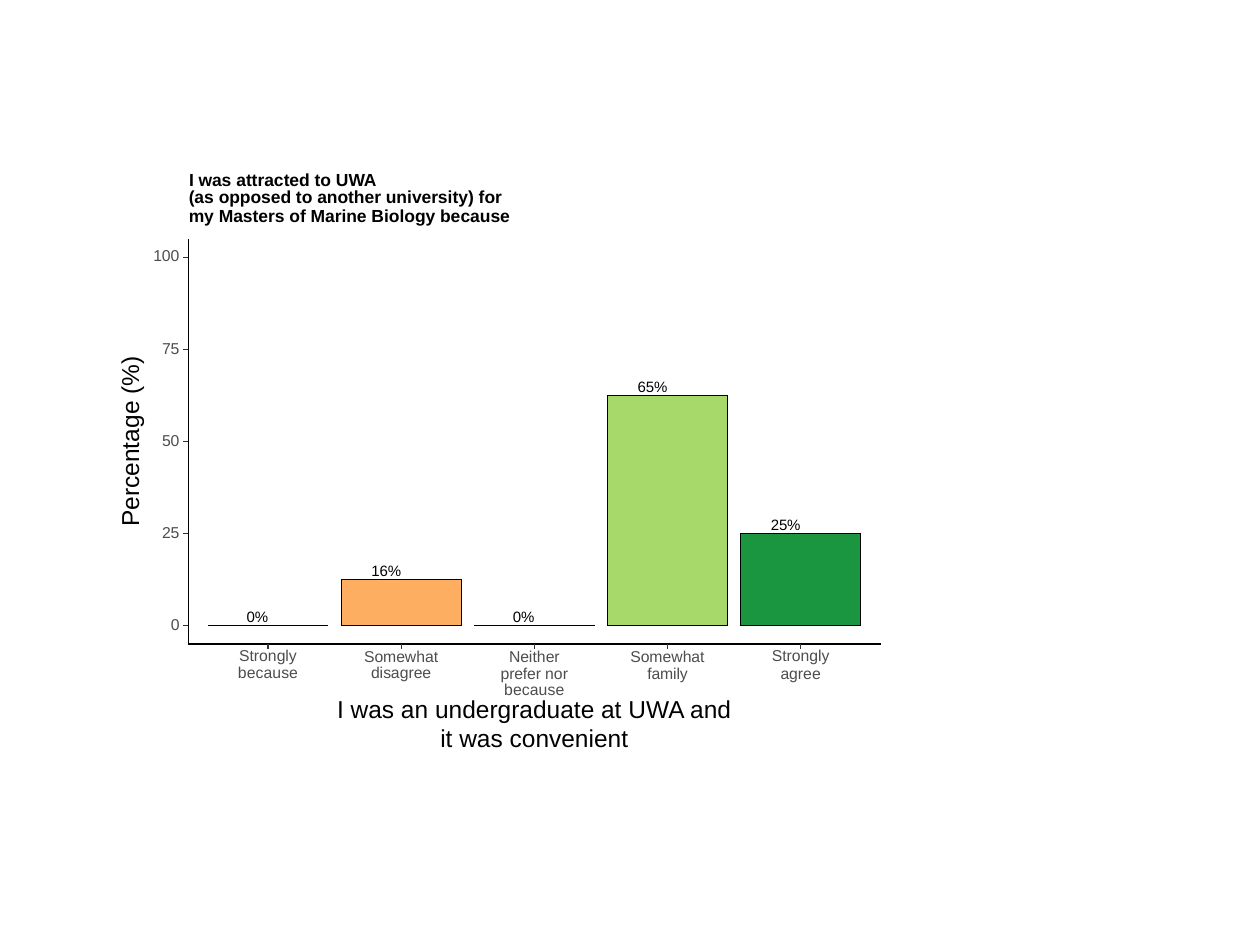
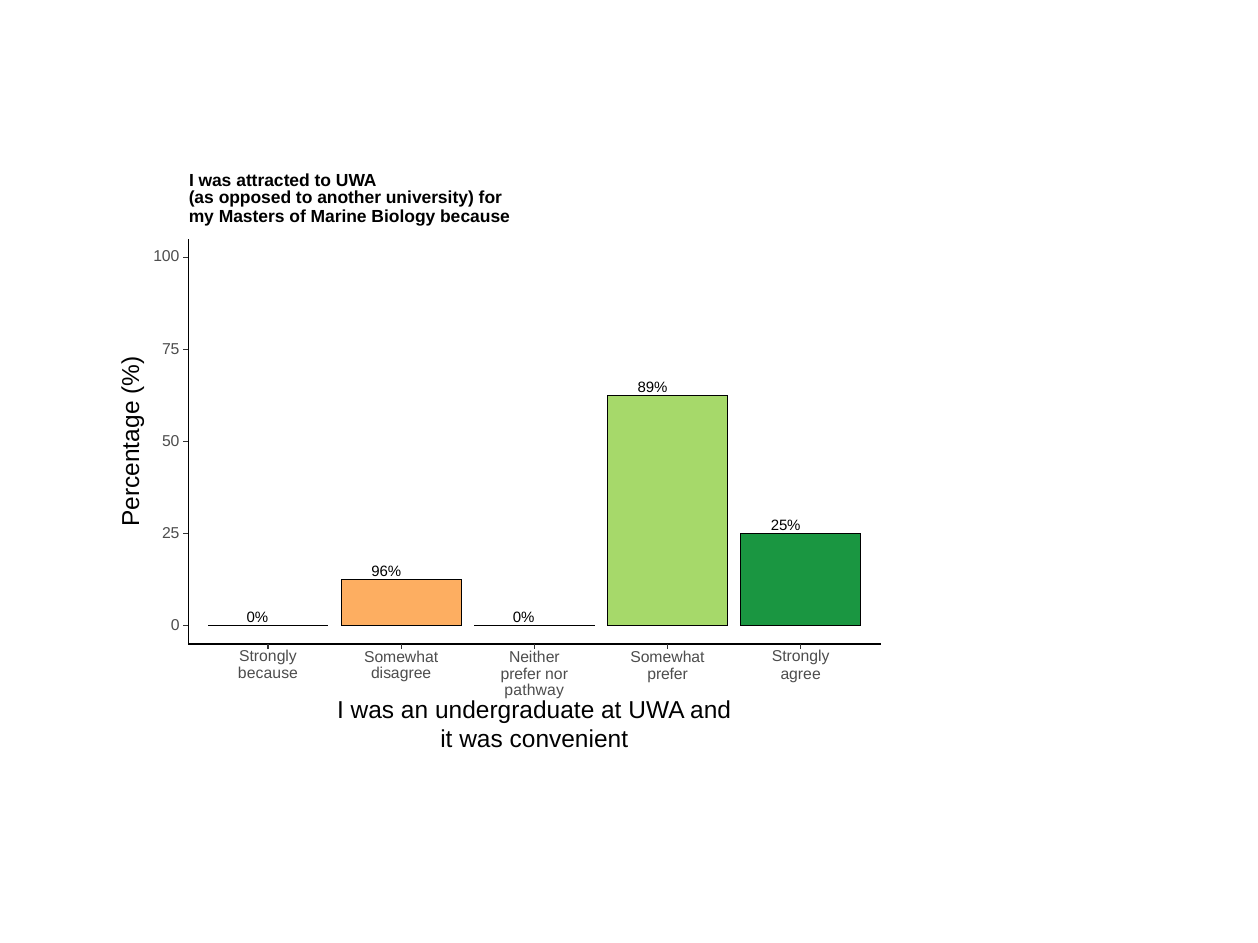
65%: 65% -> 89%
16%: 16% -> 96%
family at (668, 675): family -> prefer
because at (534, 690): because -> pathway
